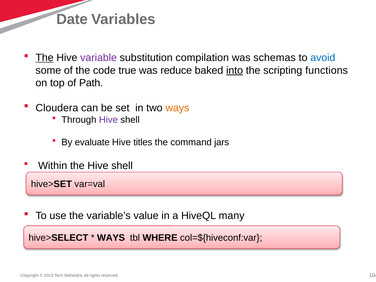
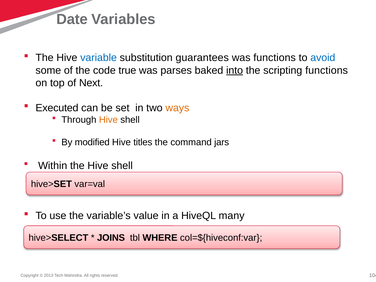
The at (45, 58) underline: present -> none
variable colour: purple -> blue
compilation: compilation -> guarantees
was schemas: schemas -> functions
reduce: reduce -> parses
Path: Path -> Next
Cloudera: Cloudera -> Executed
Hive at (108, 120) colour: purple -> orange
evaluate: evaluate -> modified
WAYS at (111, 238): WAYS -> JOINS
